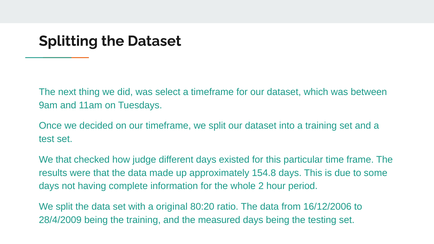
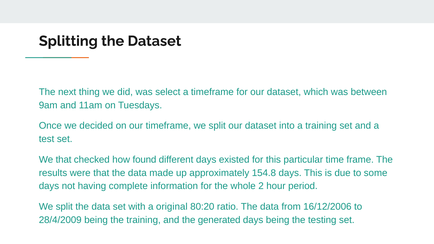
judge: judge -> found
measured: measured -> generated
